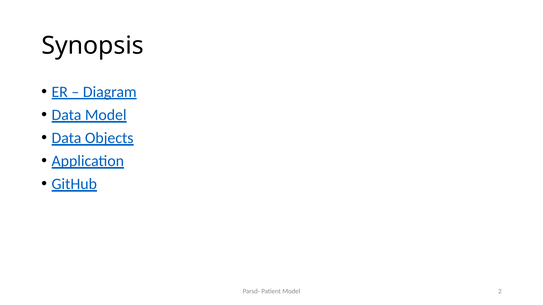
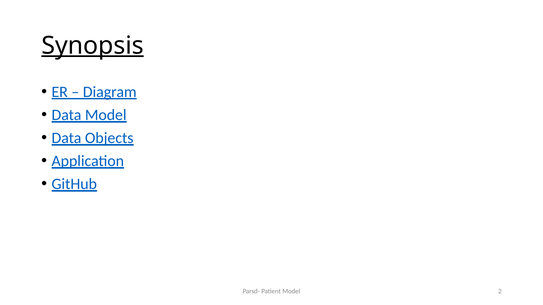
Synopsis underline: none -> present
